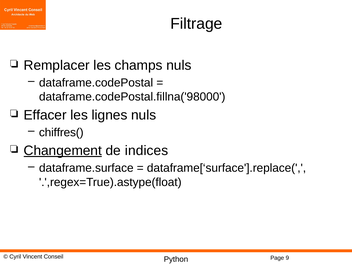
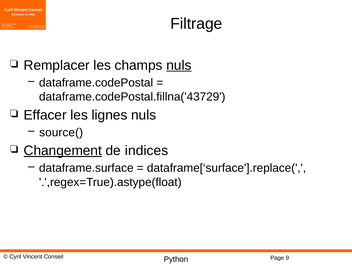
nuls at (179, 65) underline: none -> present
dataframe.codePostal.fillna('98000: dataframe.codePostal.fillna('98000 -> dataframe.codePostal.fillna('43729
chiffres(: chiffres( -> source(
